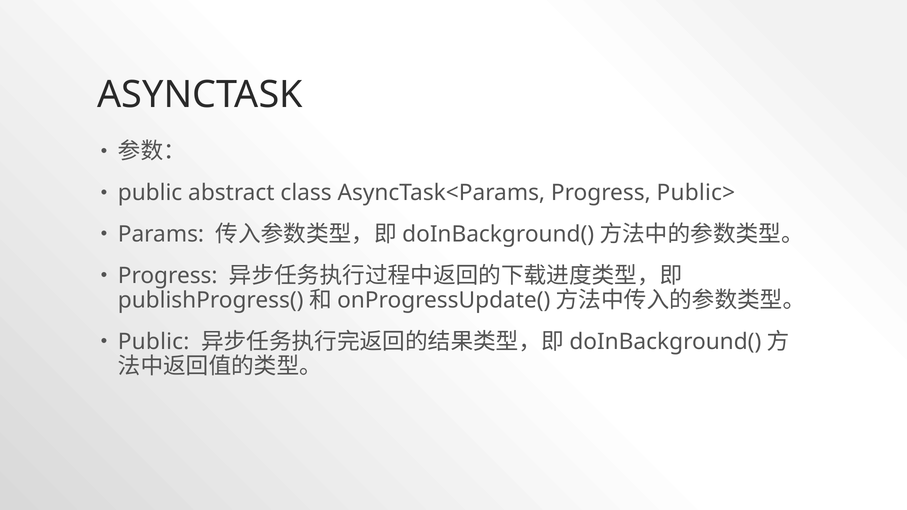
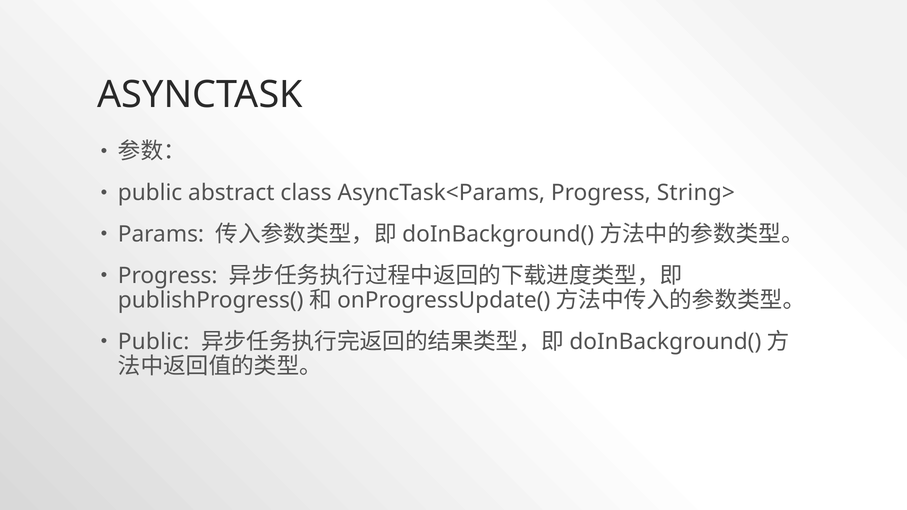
Public>: Public> -> String>
